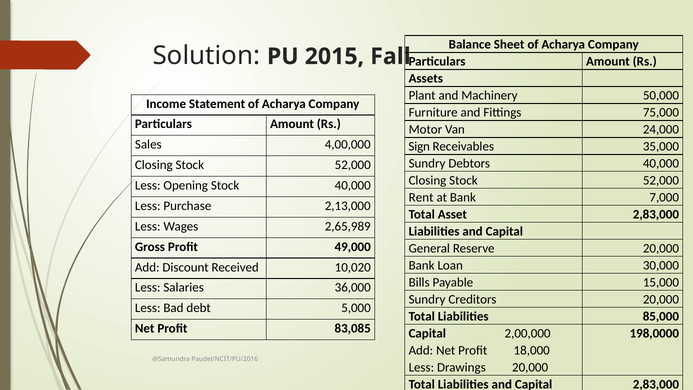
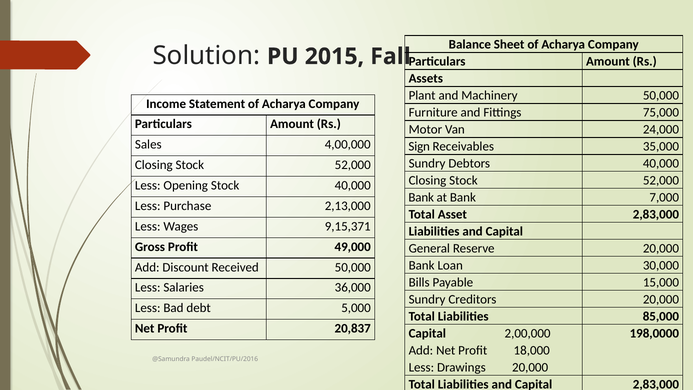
Rent at (421, 198): Rent -> Bank
2,65,989: 2,65,989 -> 9,15,371
Received 10,020: 10,020 -> 50,000
83,085: 83,085 -> 20,837
